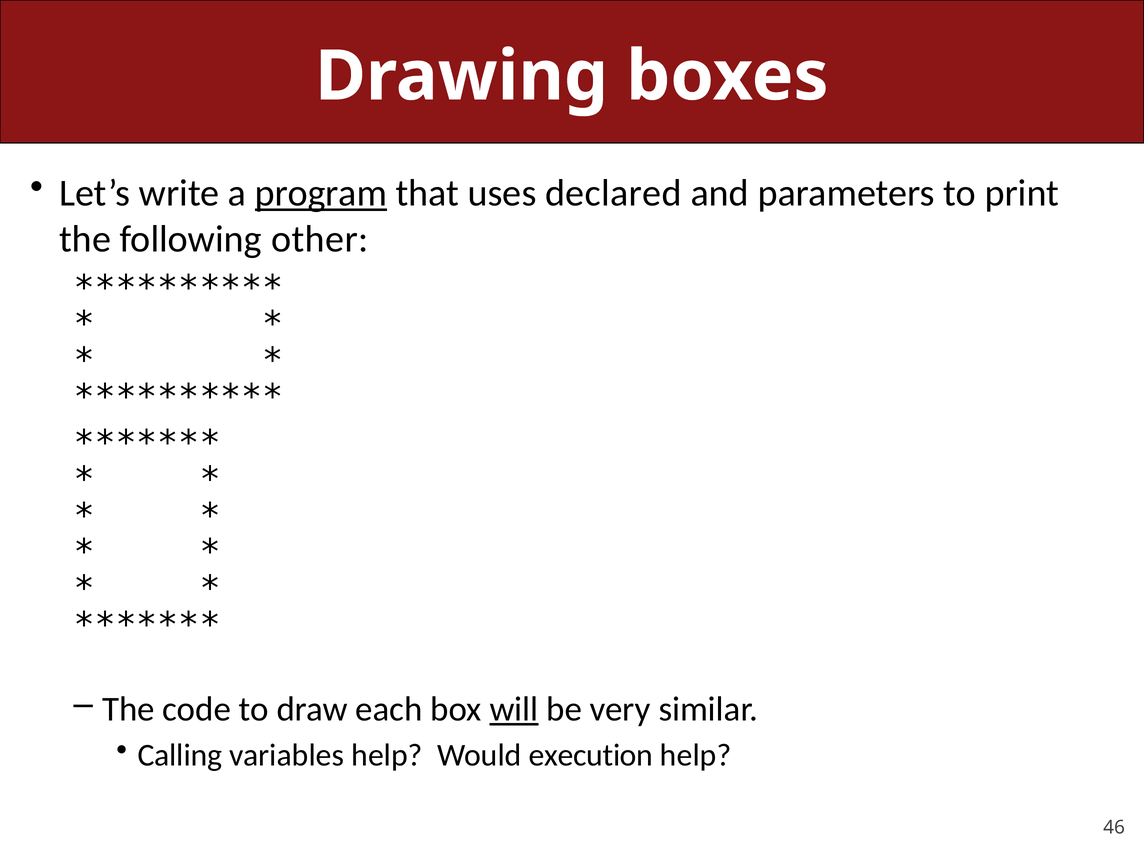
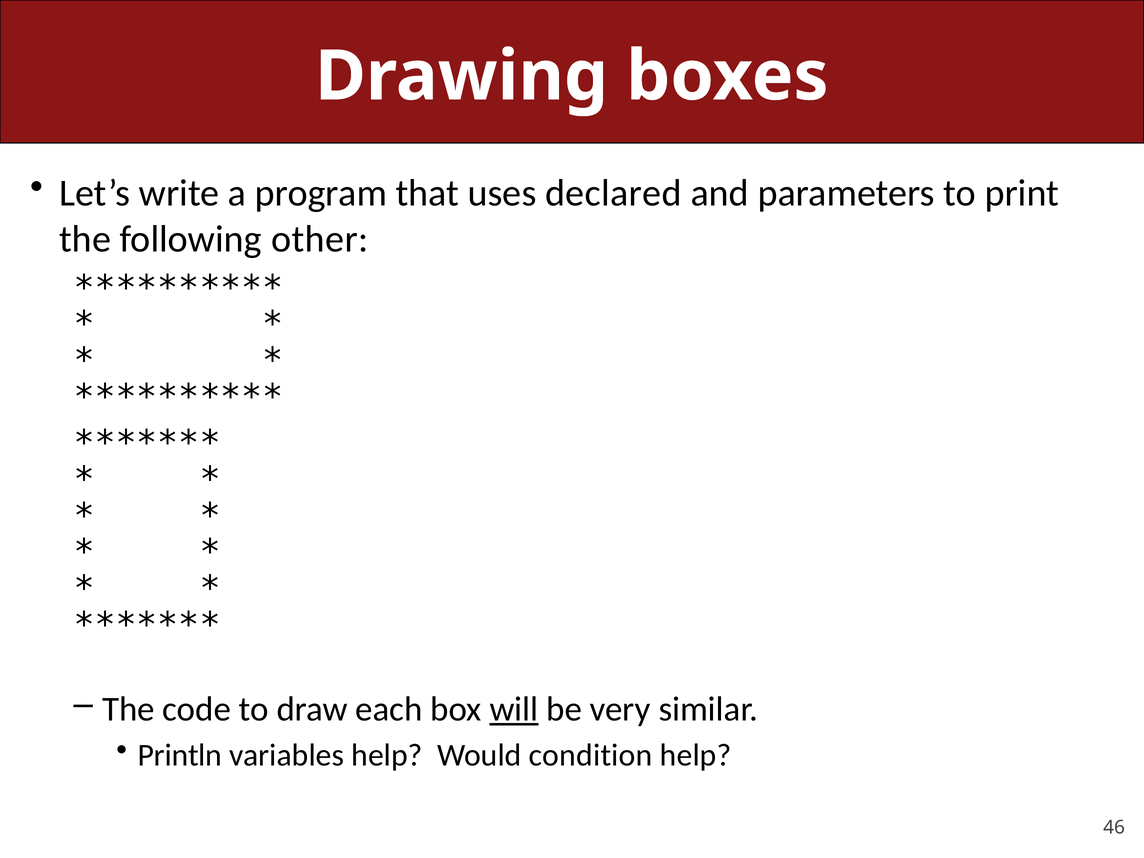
program underline: present -> none
Calling: Calling -> Println
execution: execution -> condition
